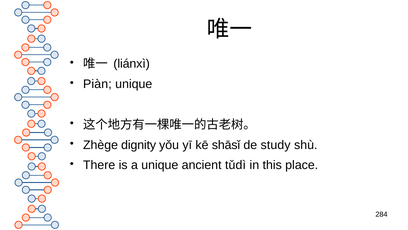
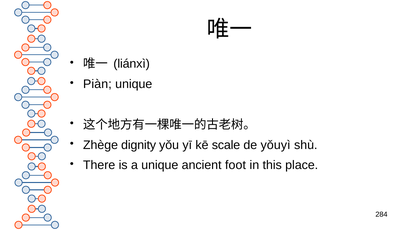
shāsǐ: shāsǐ -> scale
study: study -> yǒuyì
tǔdì: tǔdì -> foot
